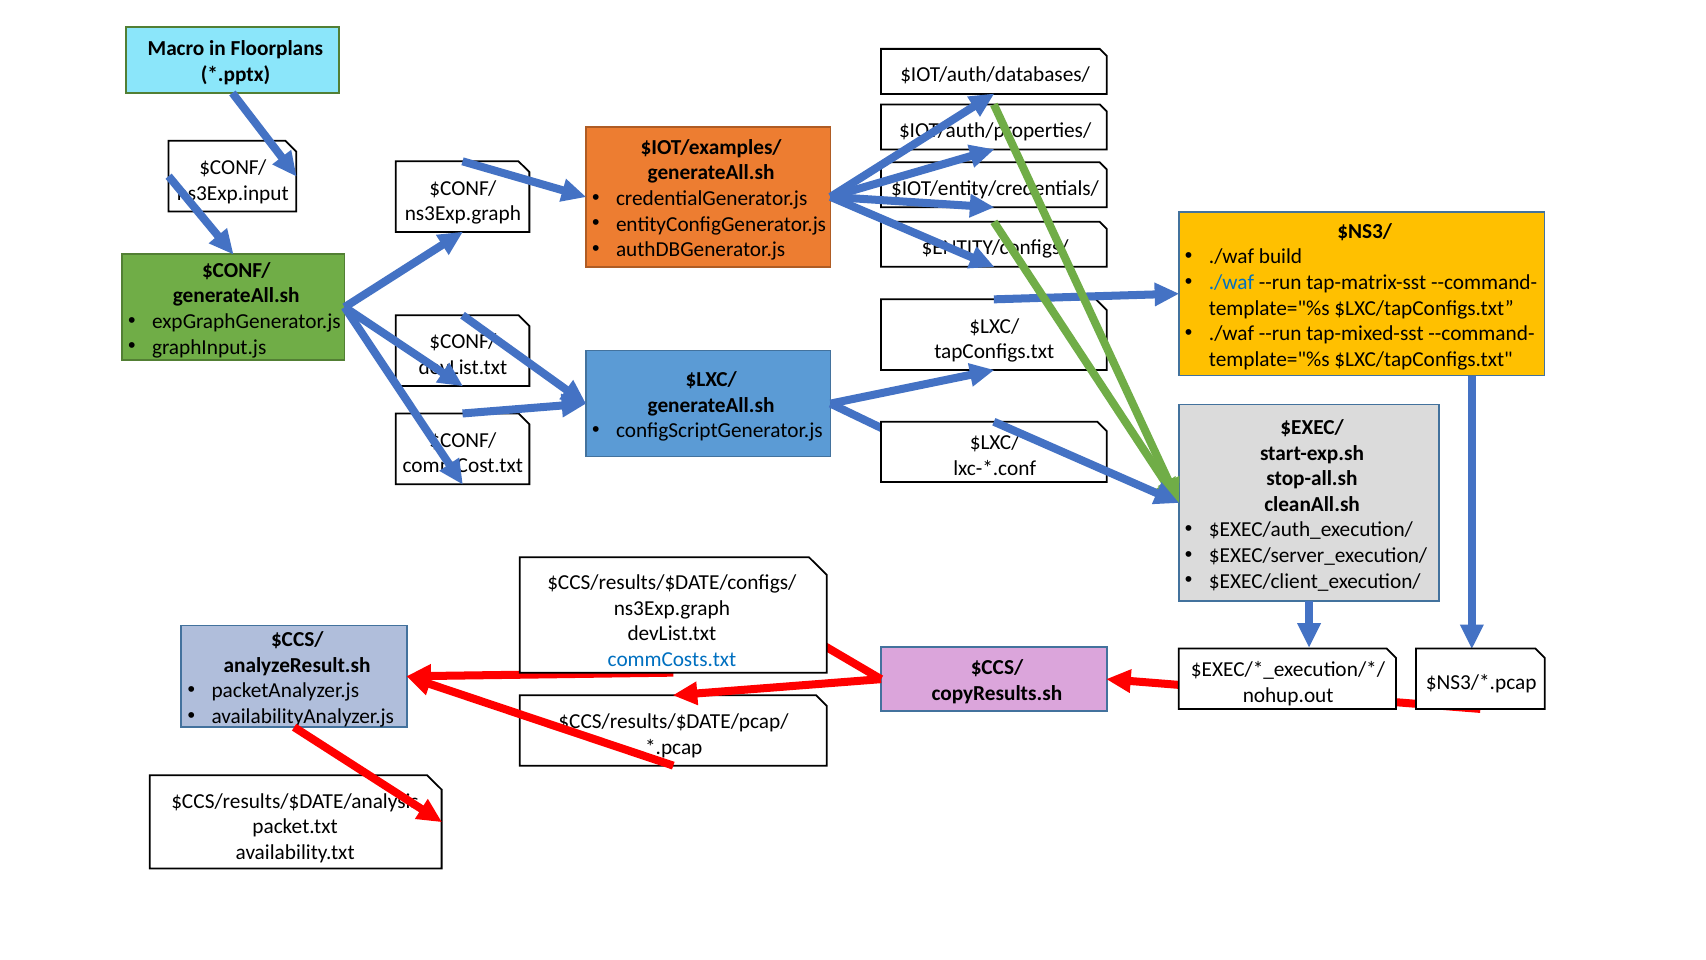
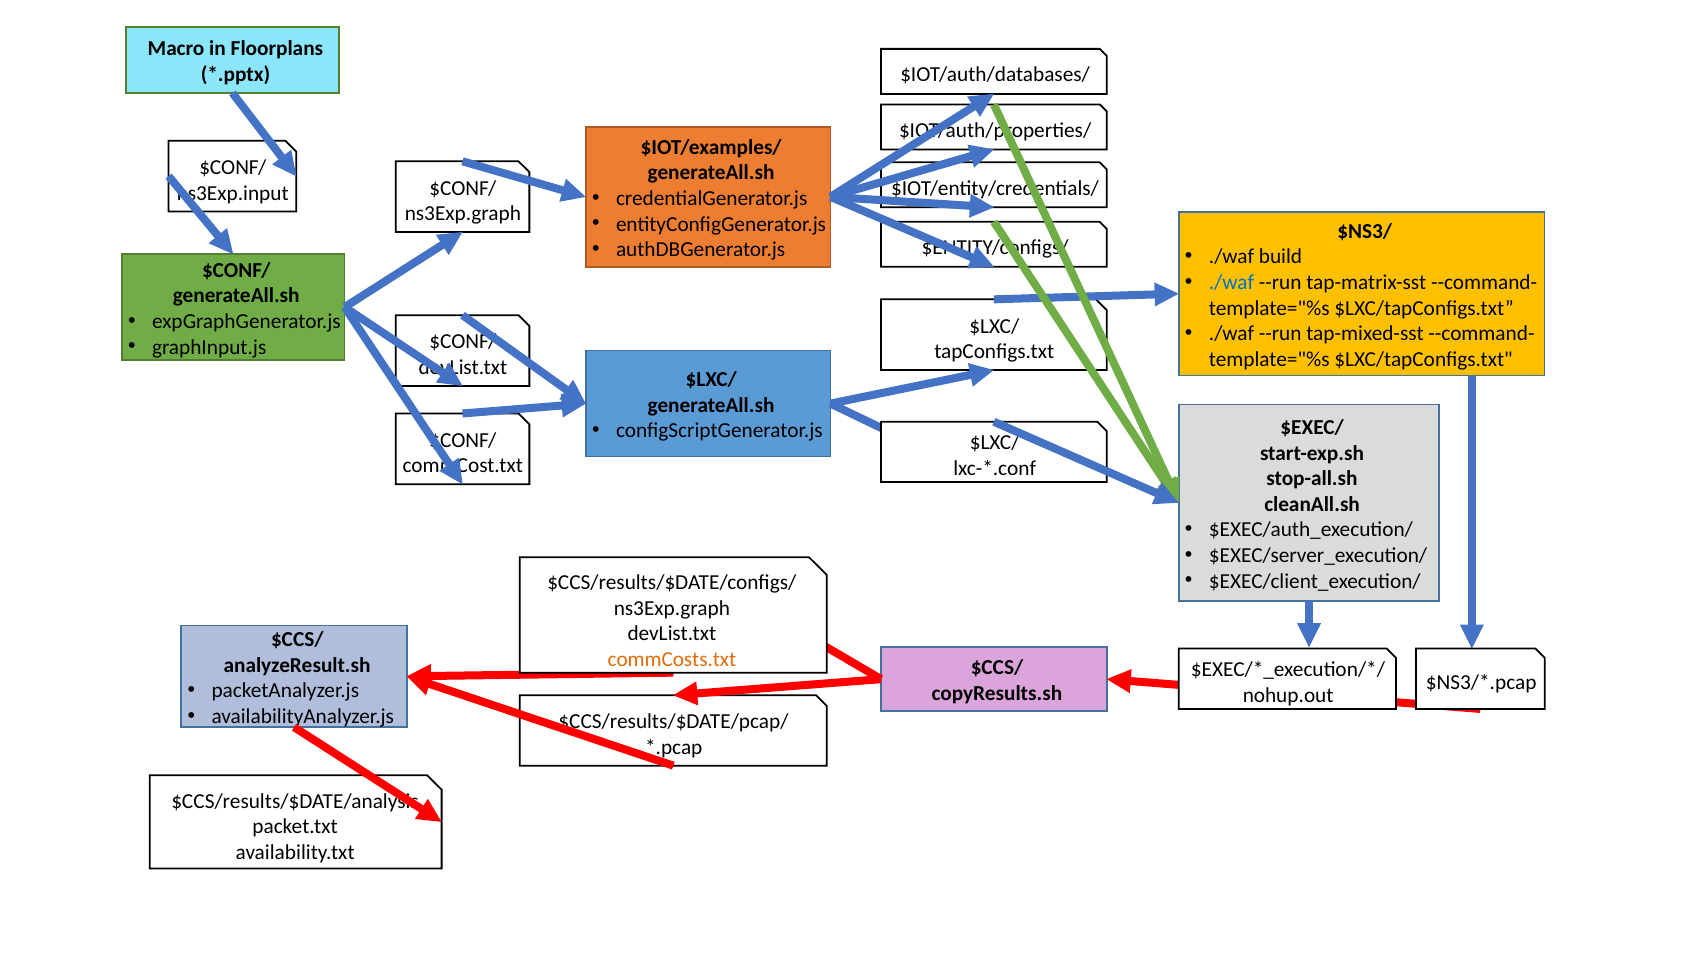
commCosts.txt colour: blue -> orange
